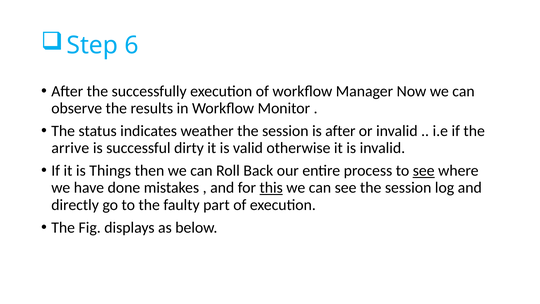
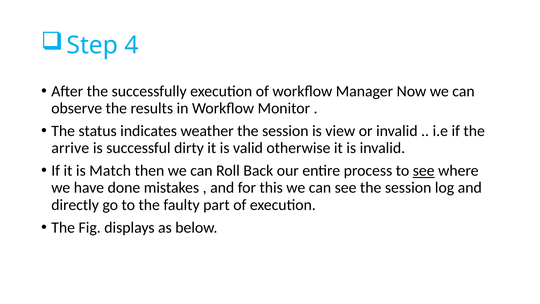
6: 6 -> 4
is after: after -> view
Things: Things -> Match
this underline: present -> none
